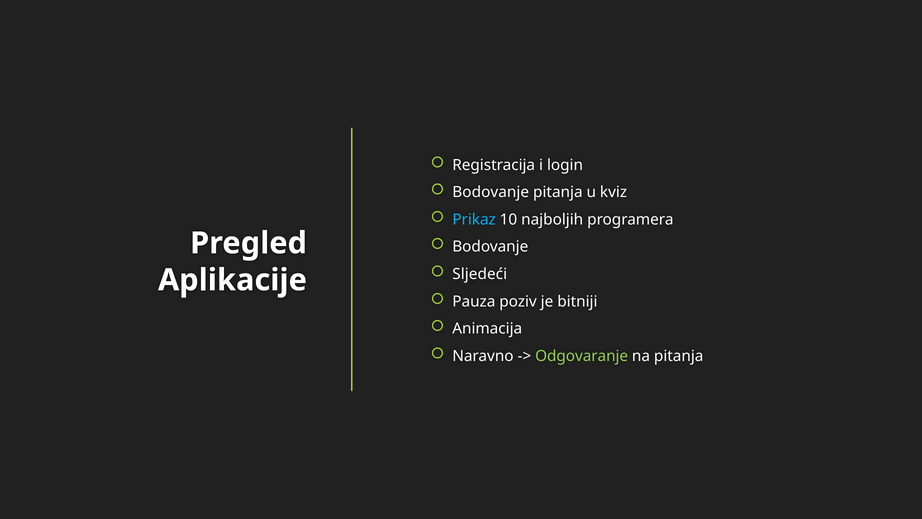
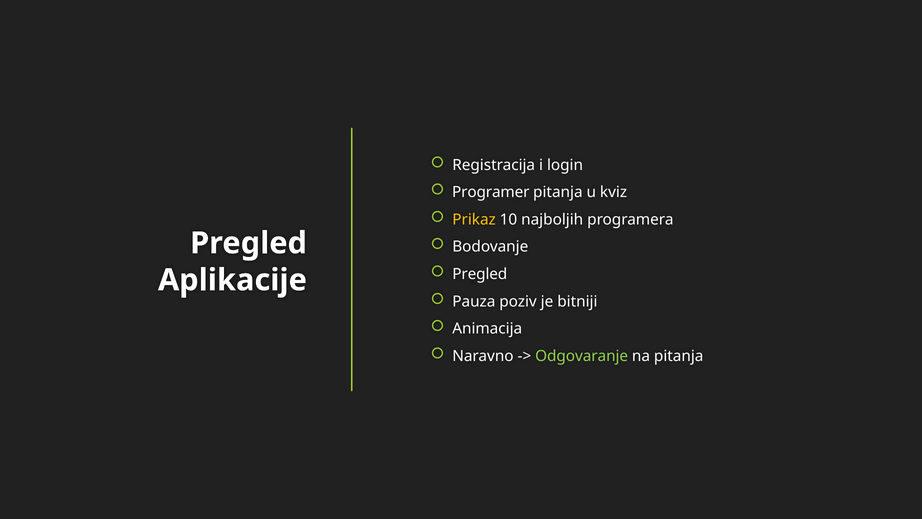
Bodovanje at (491, 192): Bodovanje -> Programer
Prikaz colour: light blue -> yellow
Sljedeći at (480, 274): Sljedeći -> Pregled
